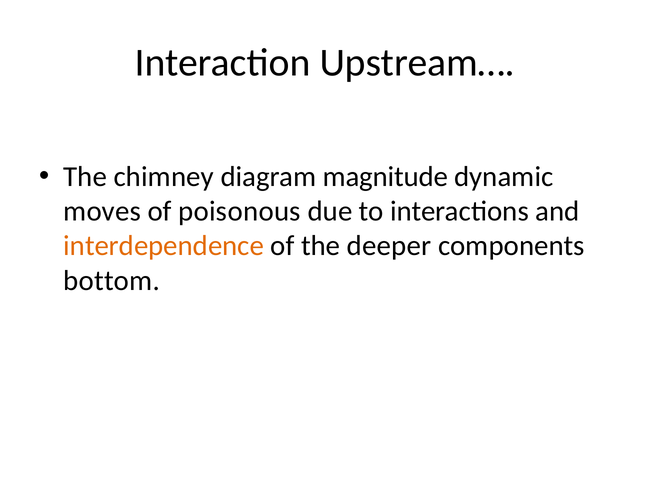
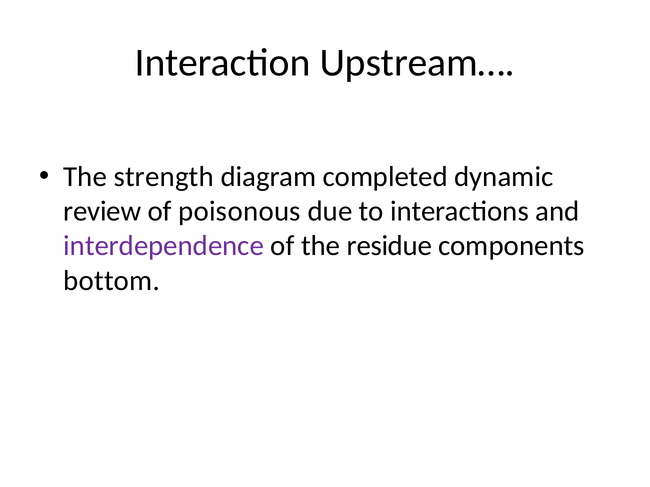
chimney: chimney -> strength
magnitude: magnitude -> completed
moves: moves -> review
interdependence colour: orange -> purple
deeper: deeper -> residue
